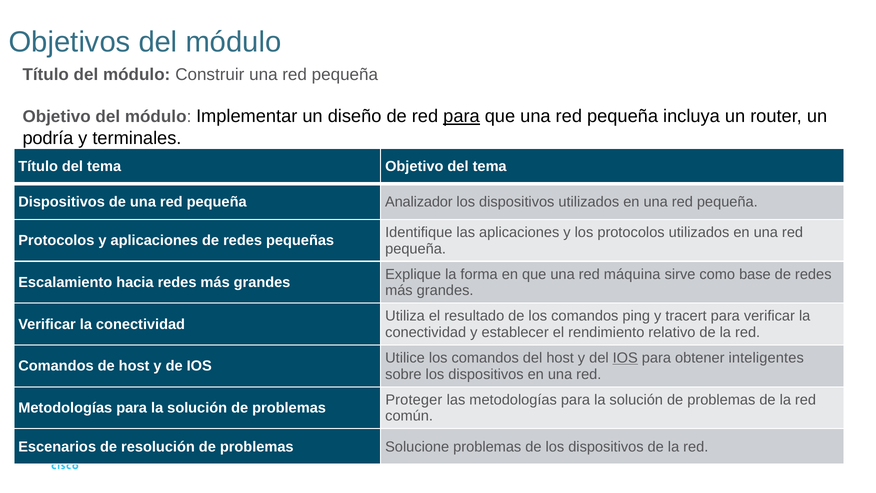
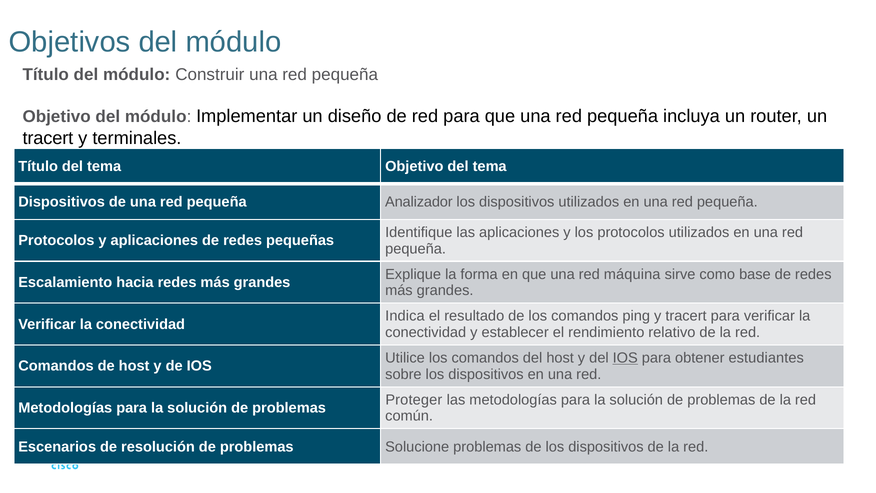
para at (462, 116) underline: present -> none
podría at (48, 138): podría -> tracert
Utiliza: Utiliza -> Indica
inteligentes: inteligentes -> estudiantes
